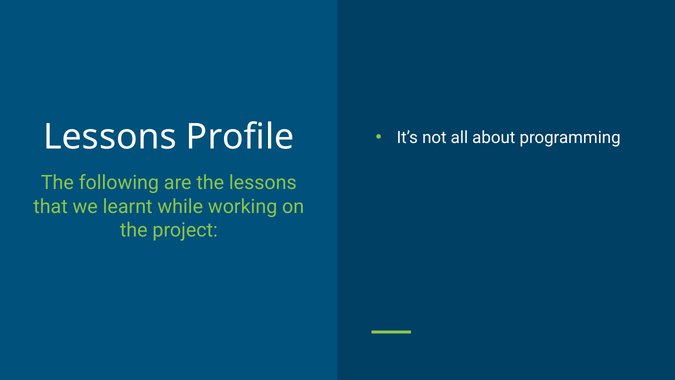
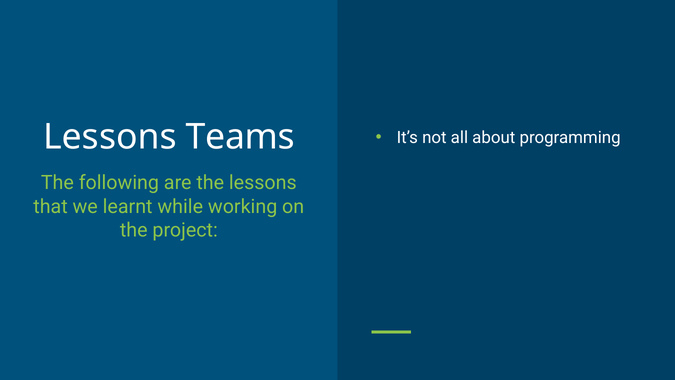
Profile: Profile -> Teams
